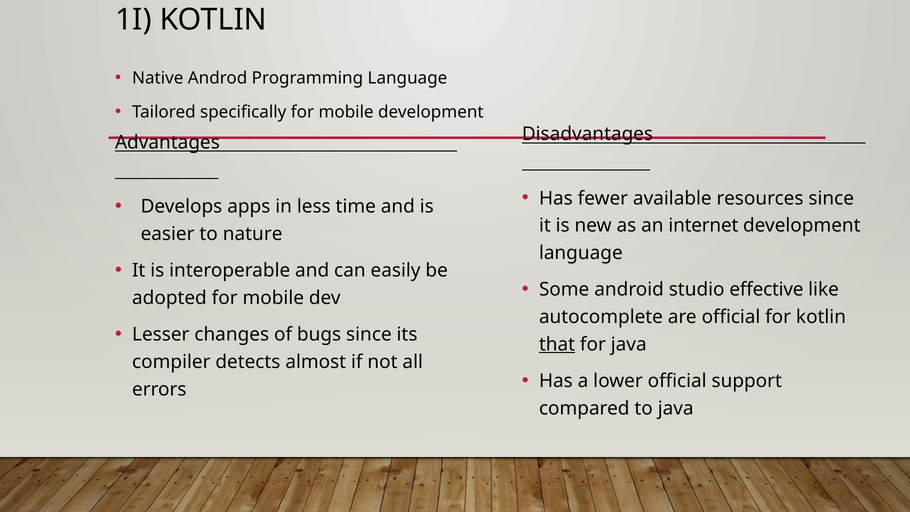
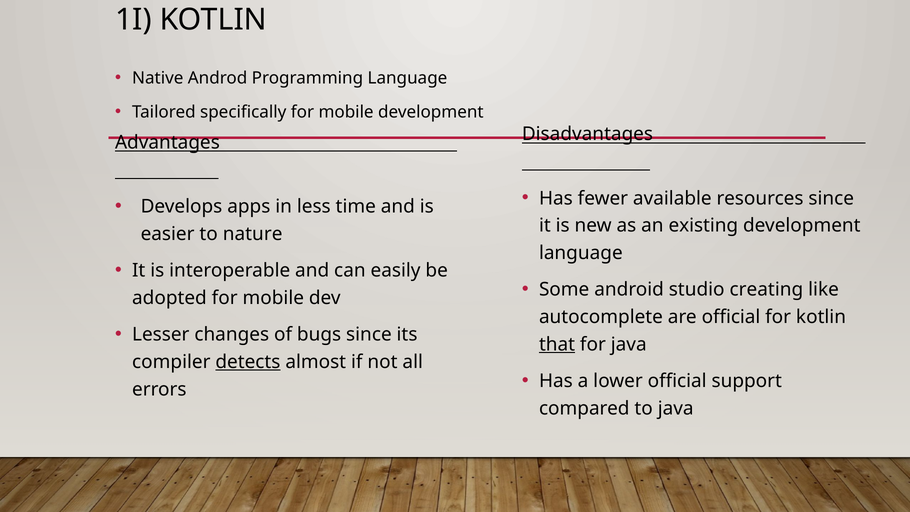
internet: internet -> existing
effective: effective -> creating
detects underline: none -> present
